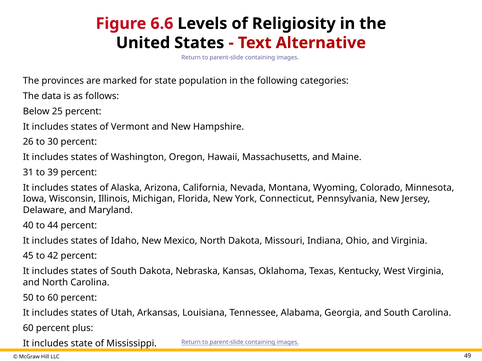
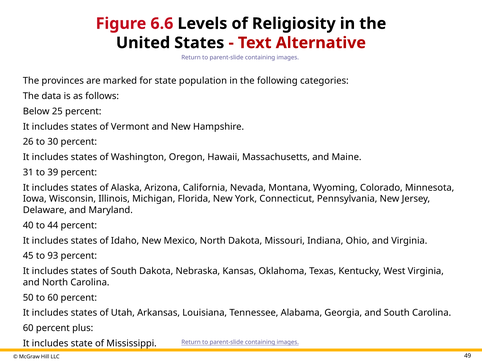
42: 42 -> 93
